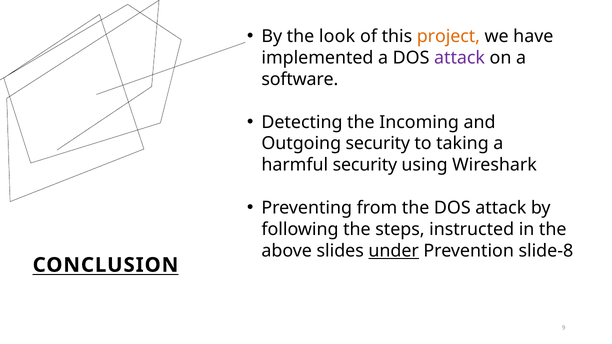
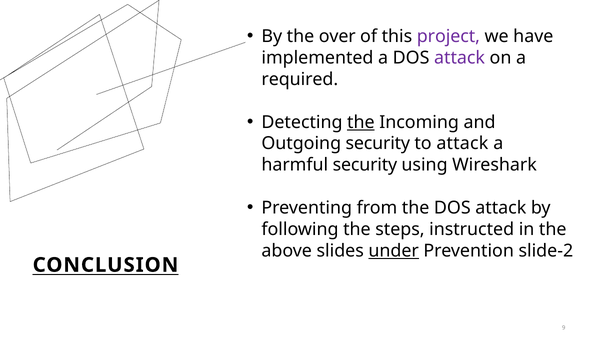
look: look -> over
project colour: orange -> purple
software: software -> required
the at (361, 122) underline: none -> present
to taking: taking -> attack
slide-8: slide-8 -> slide-2
